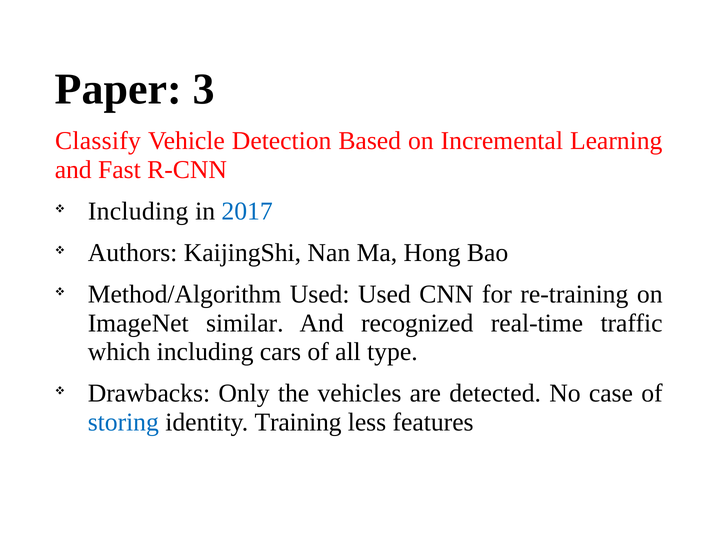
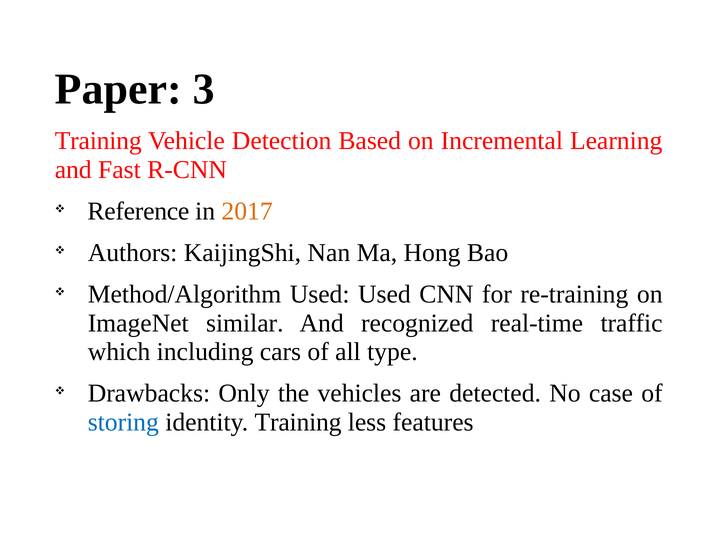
Classify at (98, 141): Classify -> Training
Including at (138, 211): Including -> Reference
2017 colour: blue -> orange
